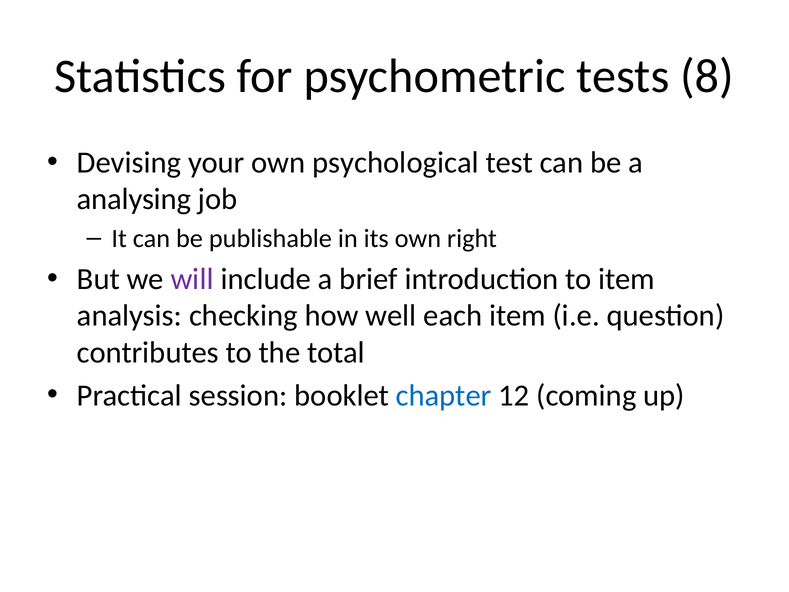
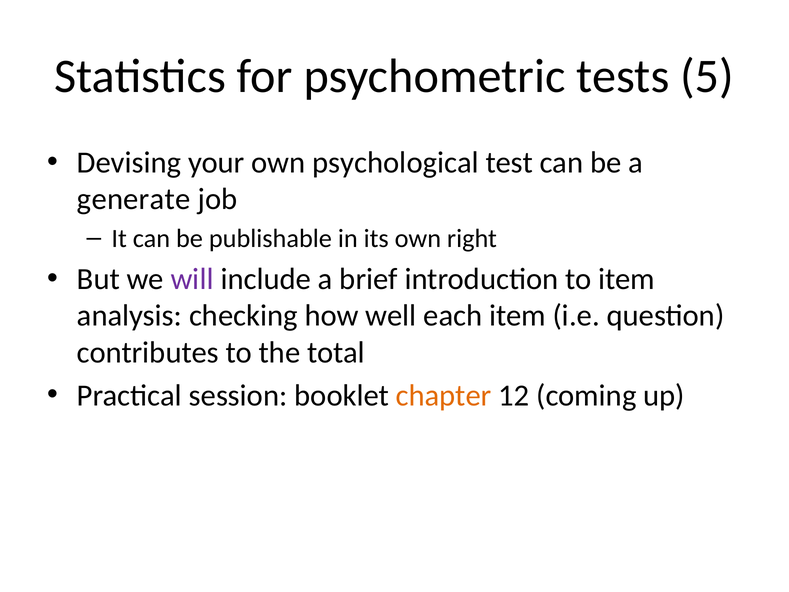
8: 8 -> 5
analysing: analysing -> generate
chapter colour: blue -> orange
